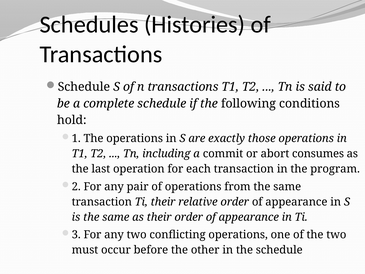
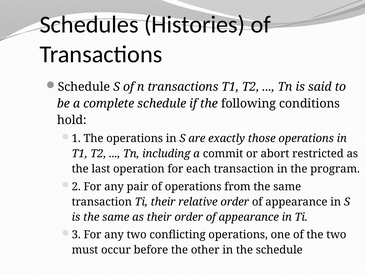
consumes: consumes -> restricted
